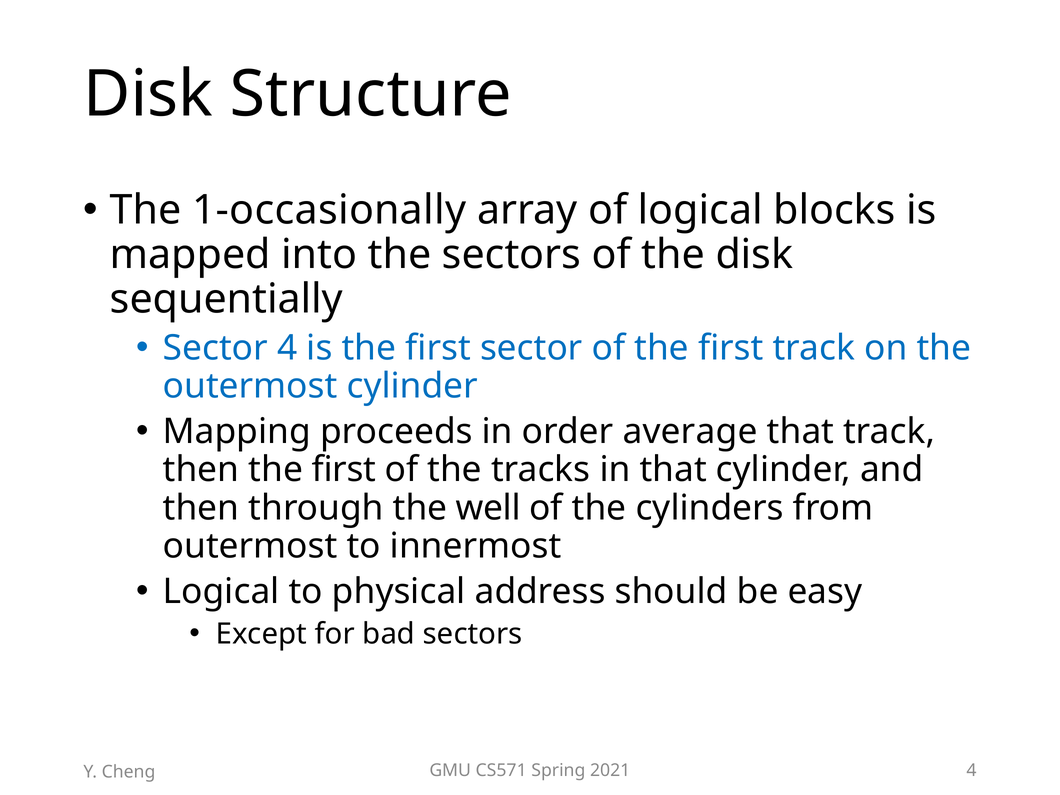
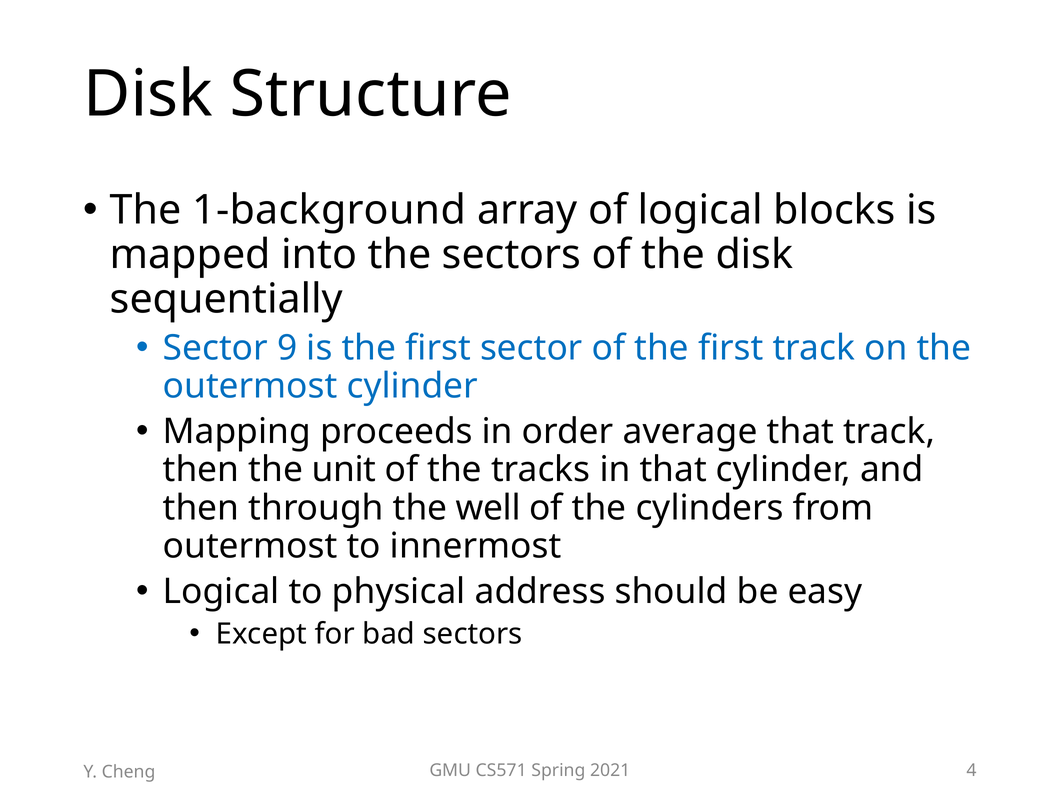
1-occasionally: 1-occasionally -> 1-background
Sector 4: 4 -> 9
then the first: first -> unit
